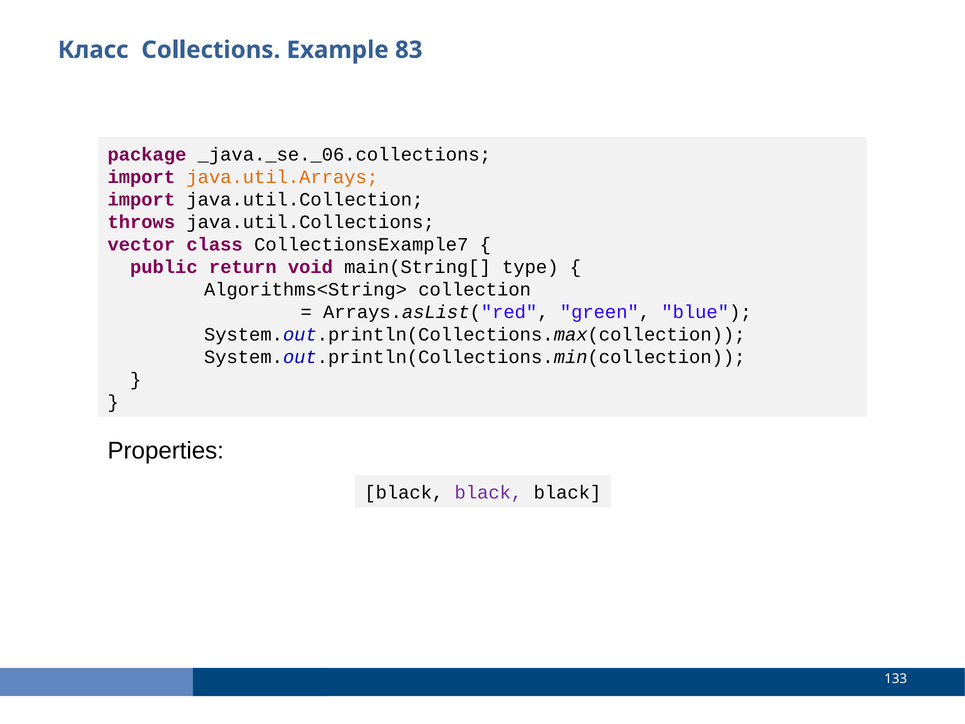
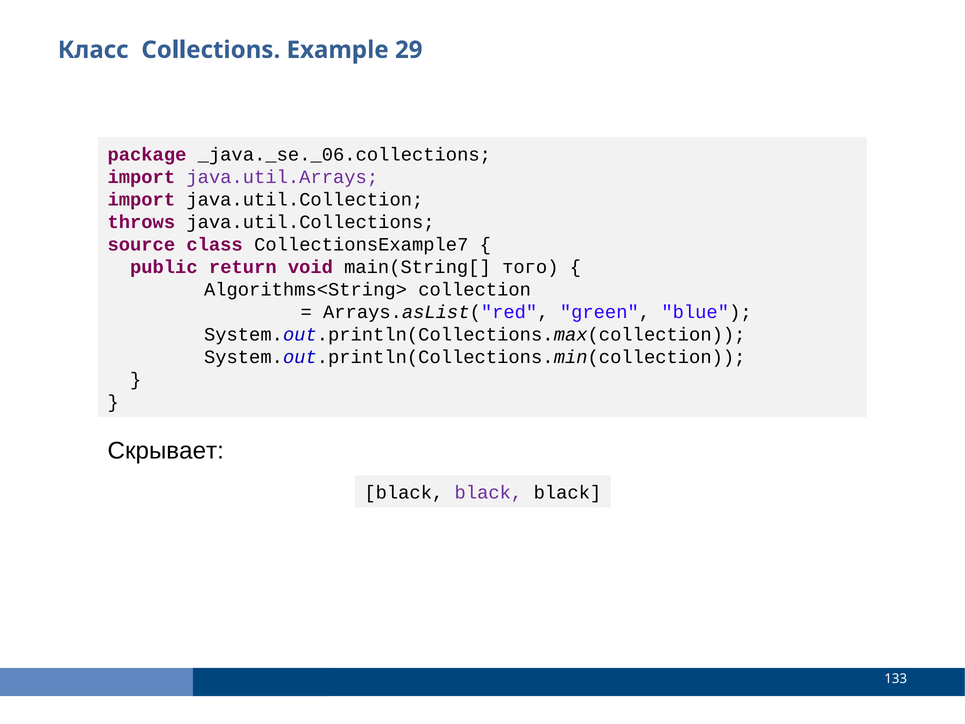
83: 83 -> 29
java.util.Arrays colour: orange -> purple
vector: vector -> source
type: type -> того
Properties: Properties -> Скрывает
